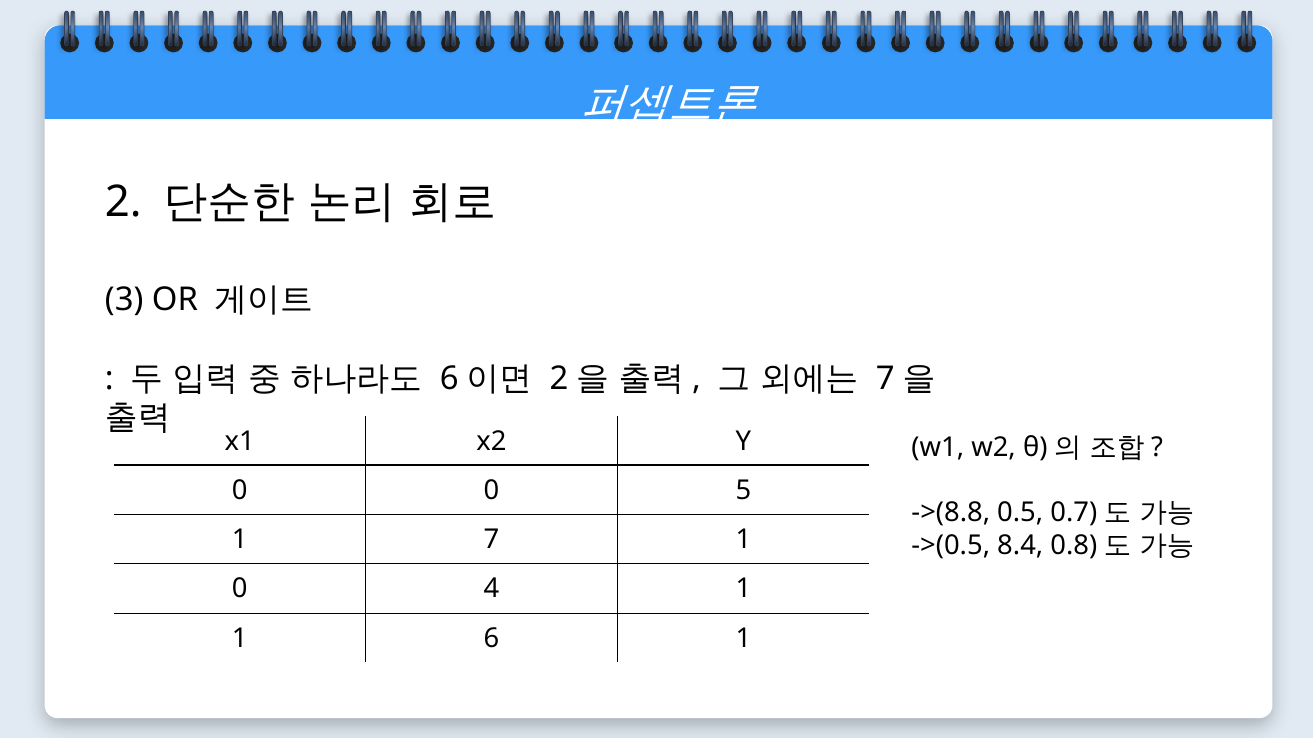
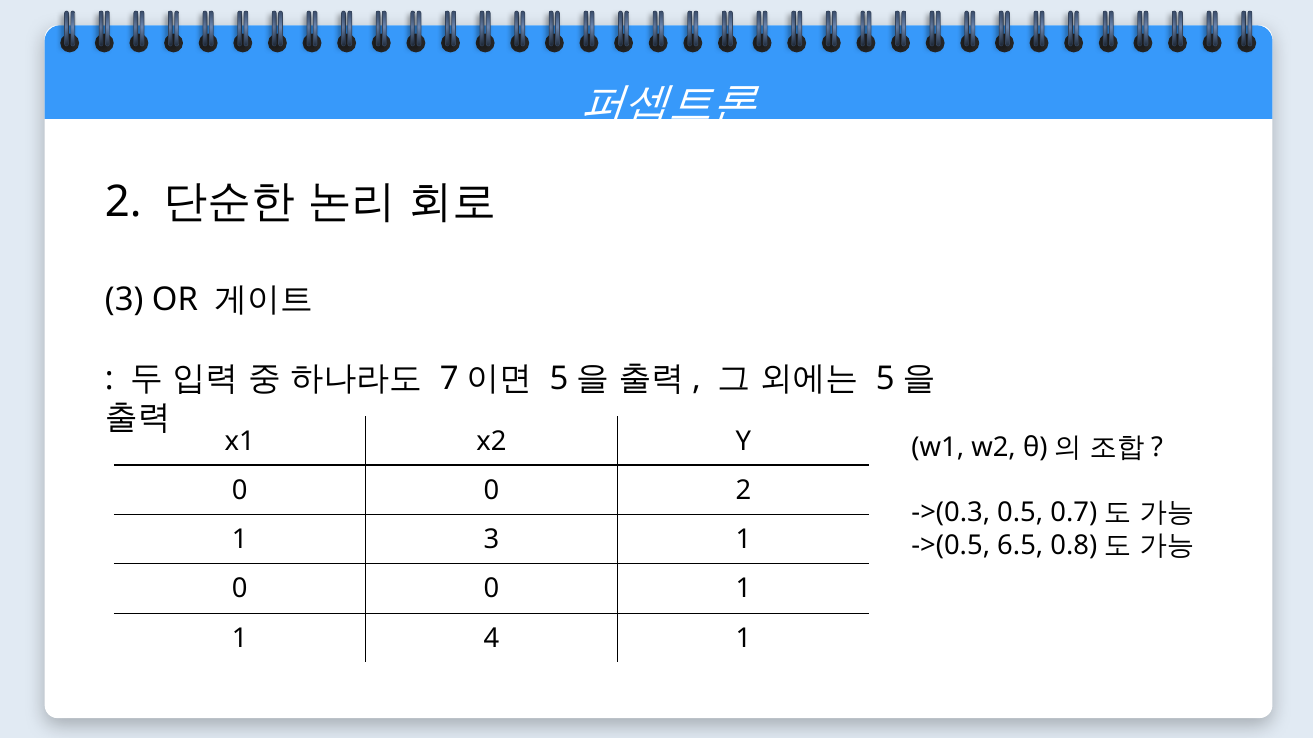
6 at (449, 379): 6 -> 7
2 at (559, 379): 2 -> 5
7 at (885, 379): 7 -> 5
0 5: 5 -> 2
->(8.8: ->(8.8 -> ->(0.3
1 7: 7 -> 3
8.4: 8.4 -> 6.5
4 at (492, 589): 4 -> 0
1 6: 6 -> 4
